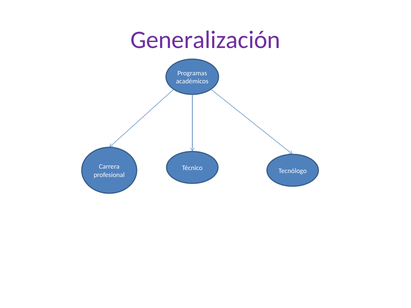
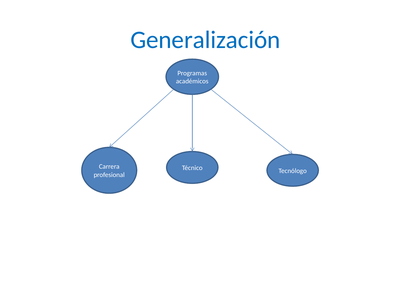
Generalización colour: purple -> blue
